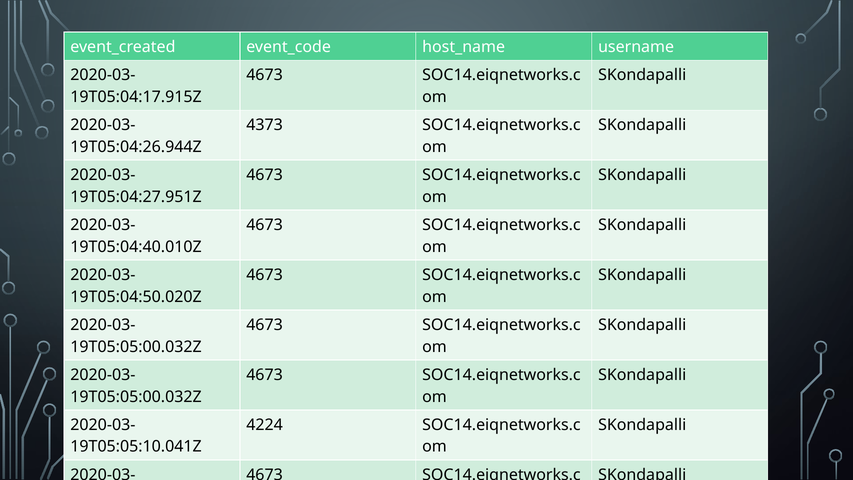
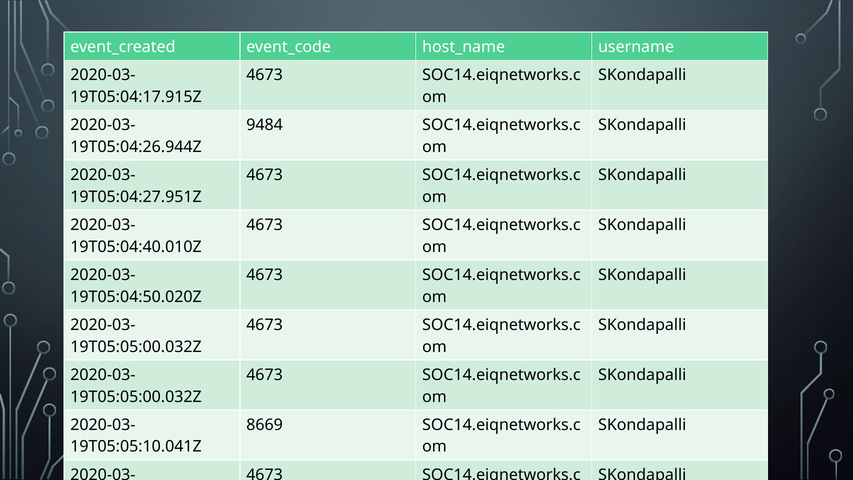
4373: 4373 -> 9484
4224: 4224 -> 8669
